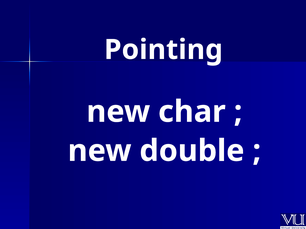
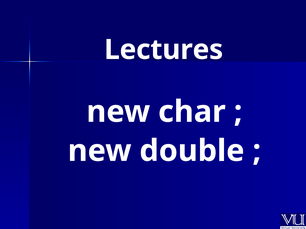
Pointing: Pointing -> Lectures
